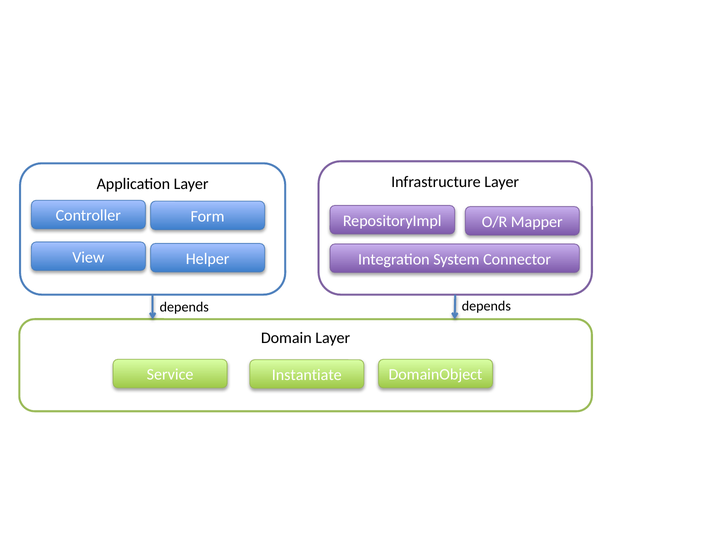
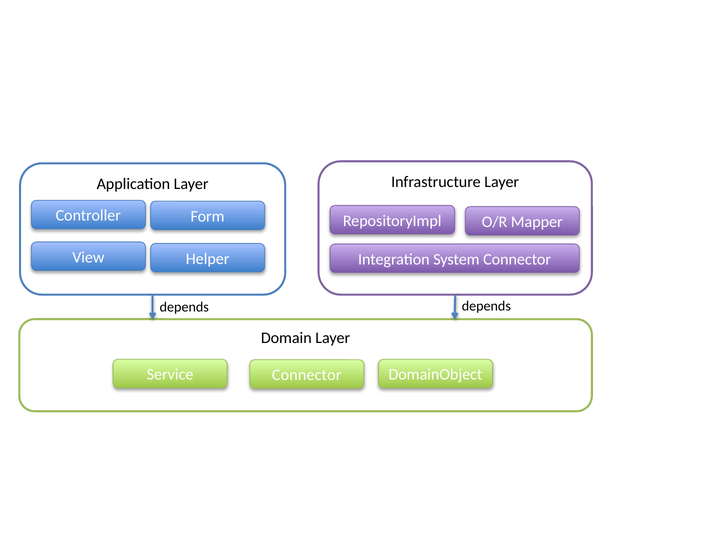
Instantiate at (307, 375): Instantiate -> Connector
